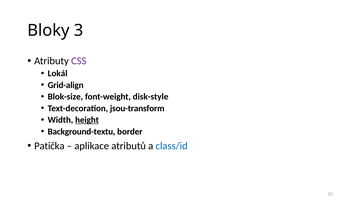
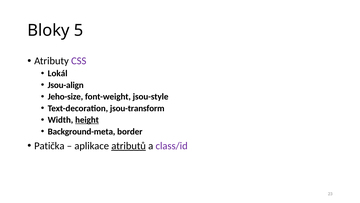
3: 3 -> 5
Grid-align: Grid-align -> Jsou-align
Blok-size: Blok-size -> Jeho-size
disk-style: disk-style -> jsou-style
Background-textu: Background-textu -> Background-meta
atributů underline: none -> present
class/id colour: blue -> purple
